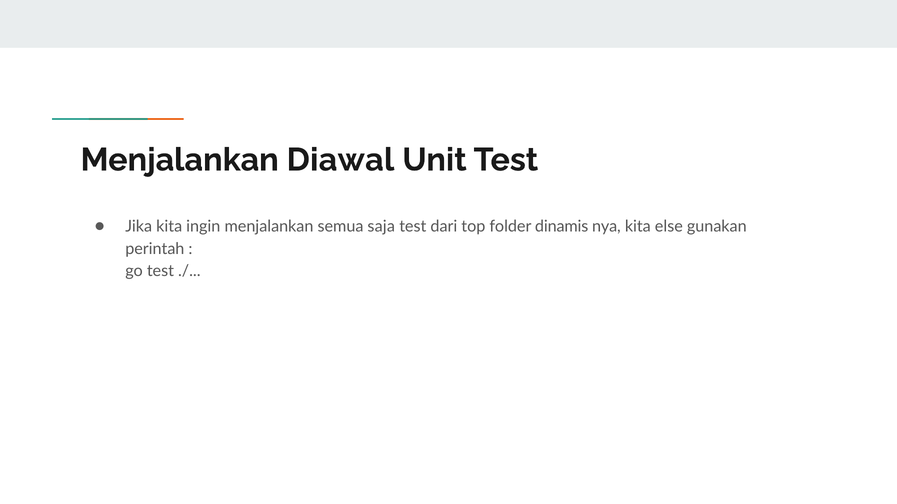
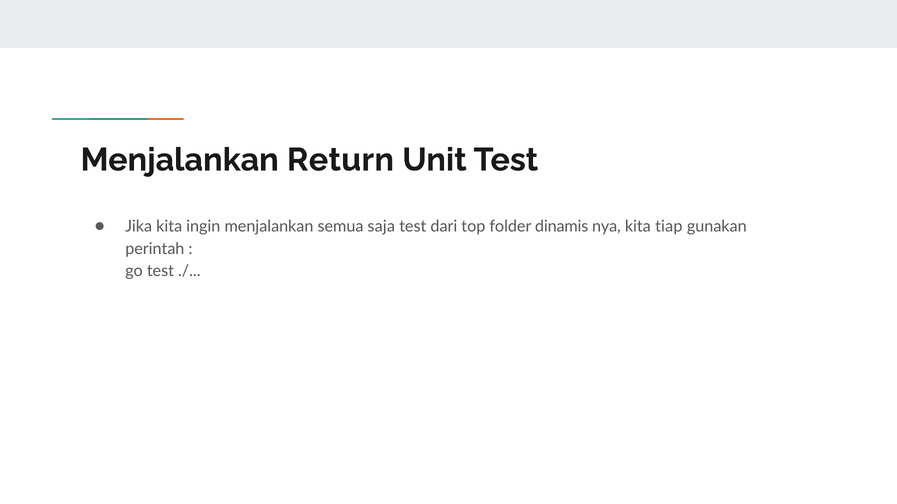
Diawal: Diawal -> Return
else: else -> tiap
